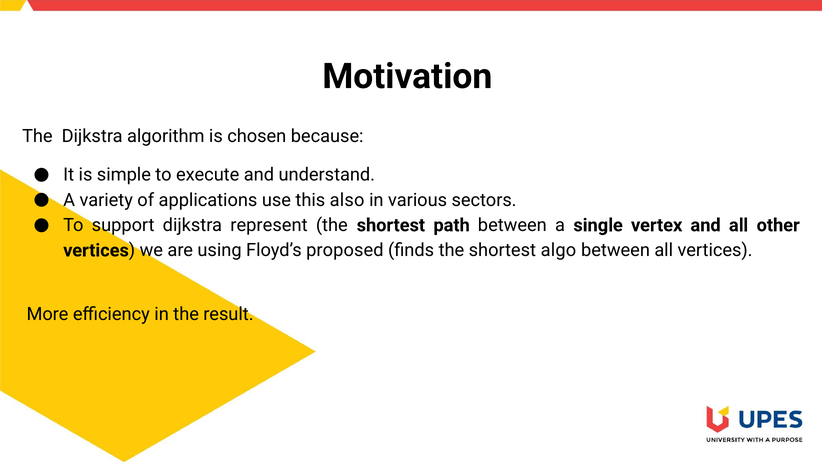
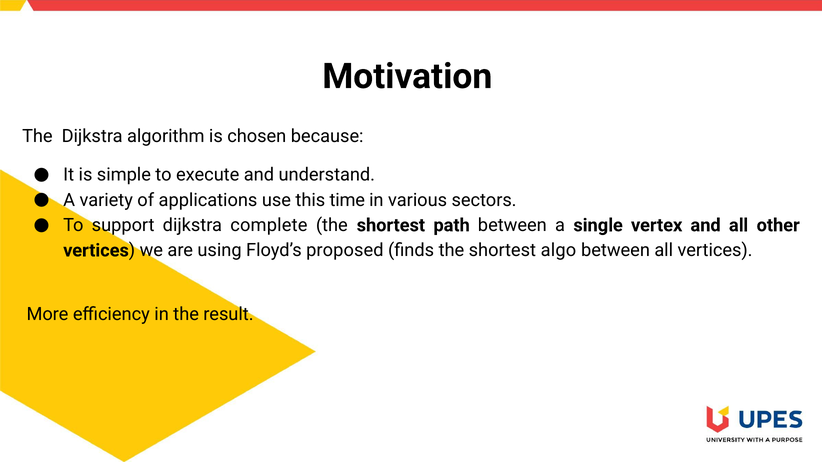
also: also -> time
represent: represent -> complete
